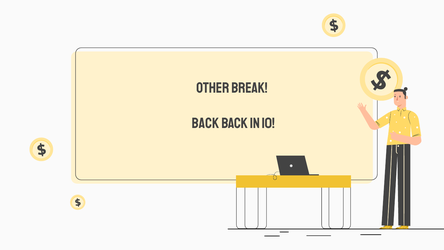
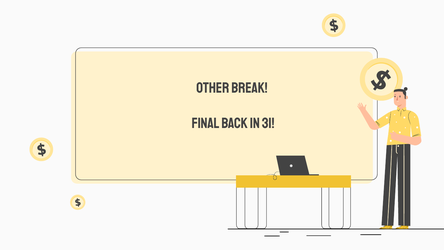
Back at (205, 123): Back -> Final
10: 10 -> 31
